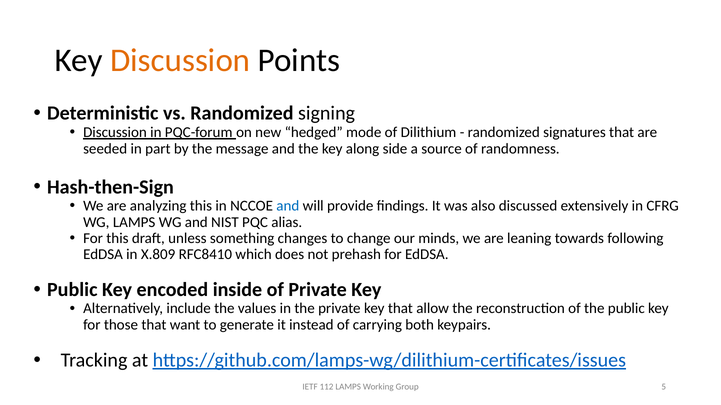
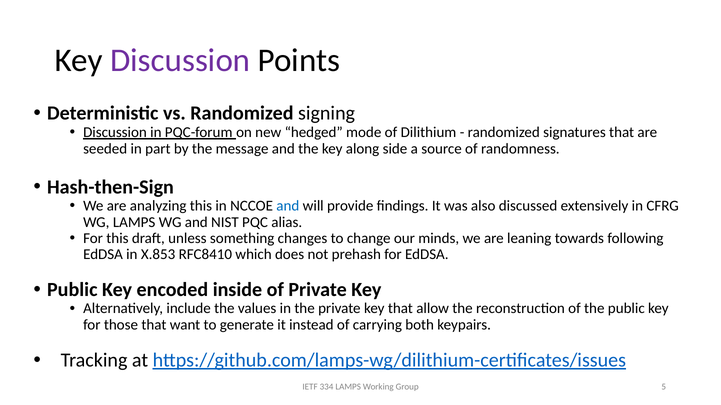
Discussion at (180, 61) colour: orange -> purple
X.809: X.809 -> X.853
112: 112 -> 334
